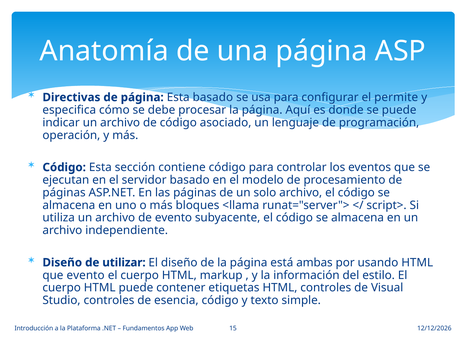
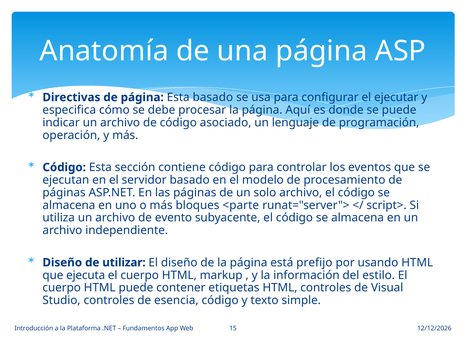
permite: permite -> ejecutar
<llama: <llama -> <parte
ambas: ambas -> prefijo
que evento: evento -> ejecuta
